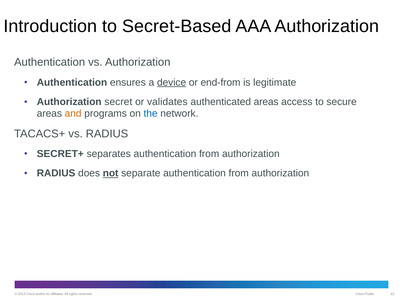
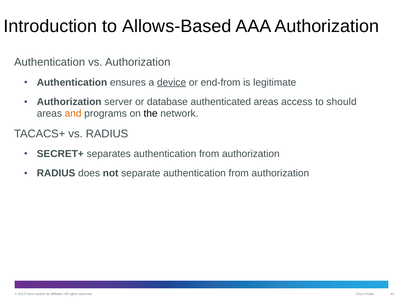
Secret-Based: Secret-Based -> Allows-Based
secret: secret -> server
validates: validates -> database
secure: secure -> should
the colour: blue -> black
not underline: present -> none
